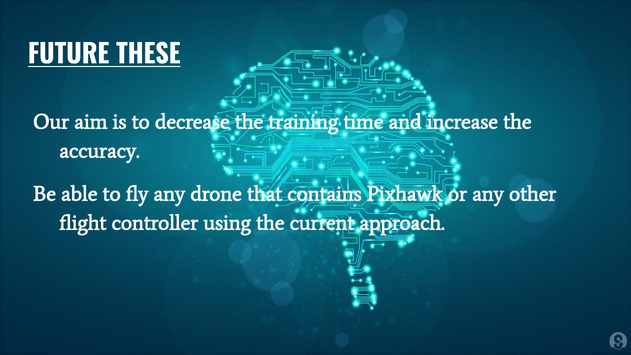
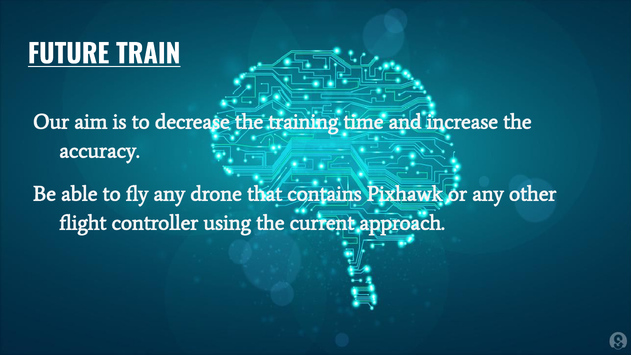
THESE: THESE -> TRAIN
